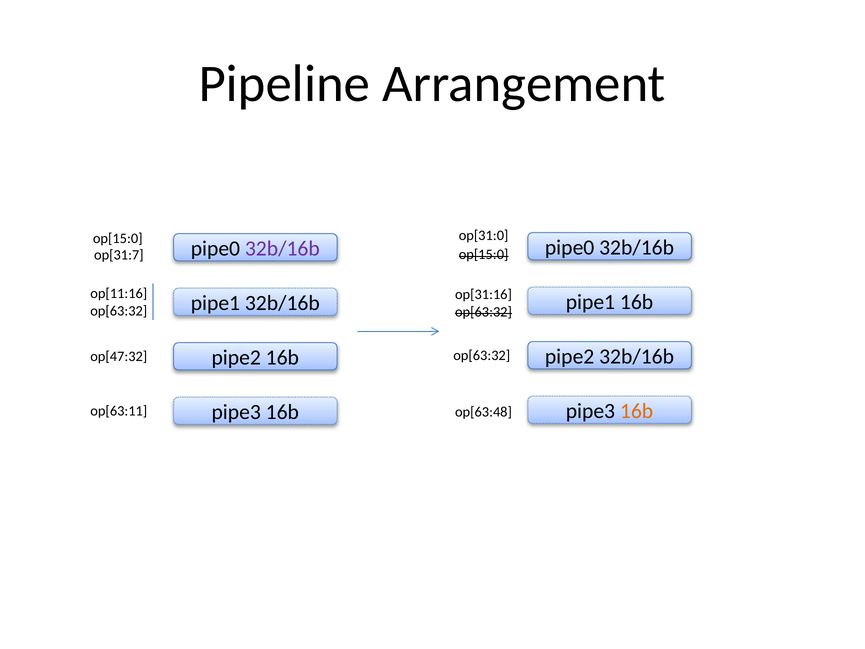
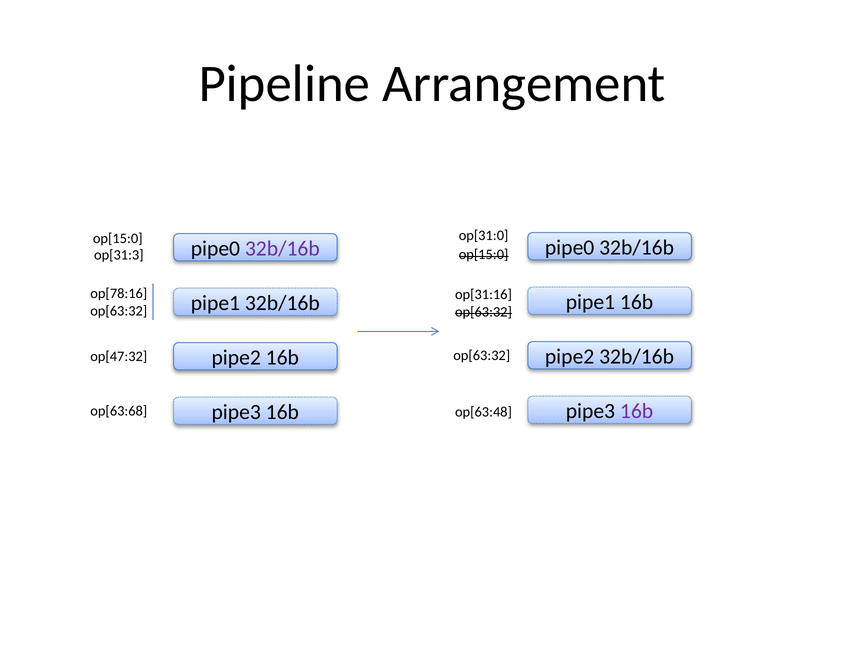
op[31:7: op[31:7 -> op[31:3
op[11:16: op[11:16 -> op[78:16
16b at (637, 411) colour: orange -> purple
op[63:11: op[63:11 -> op[63:68
